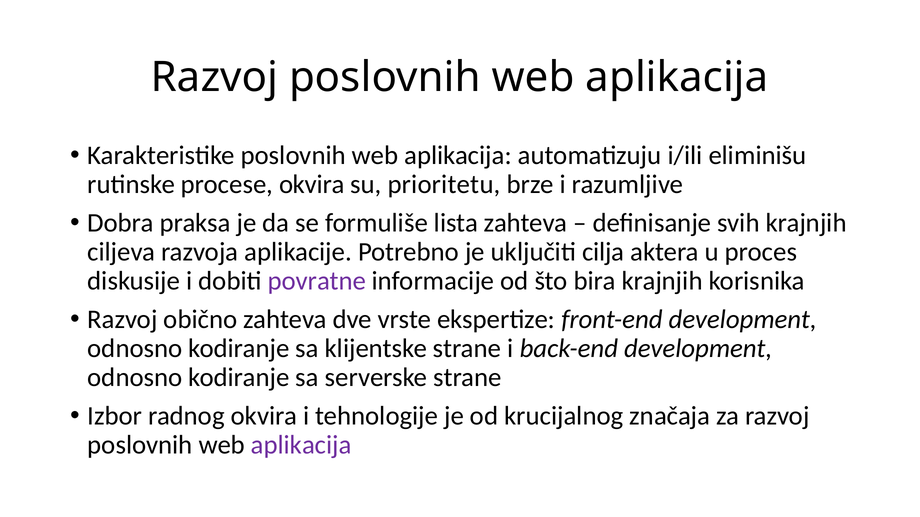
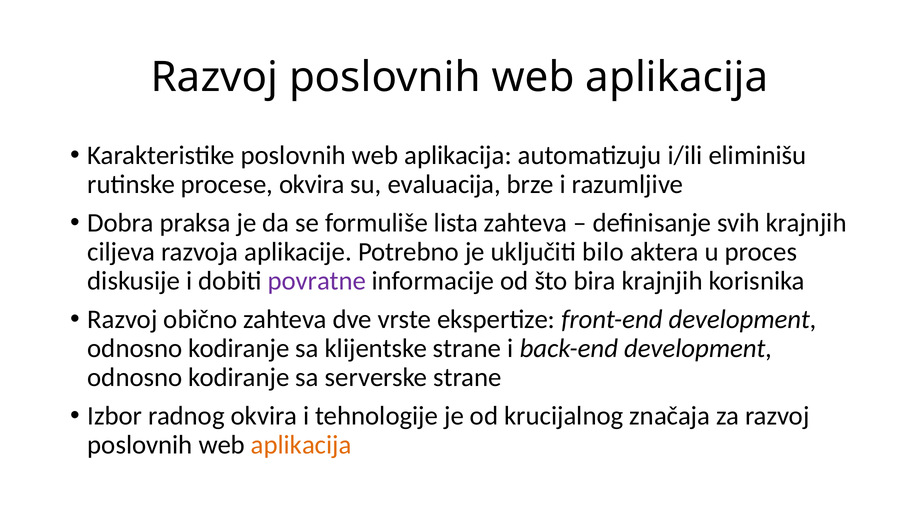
prioritetu: prioritetu -> evaluacija
cilja: cilja -> bilo
aplikacija at (301, 445) colour: purple -> orange
